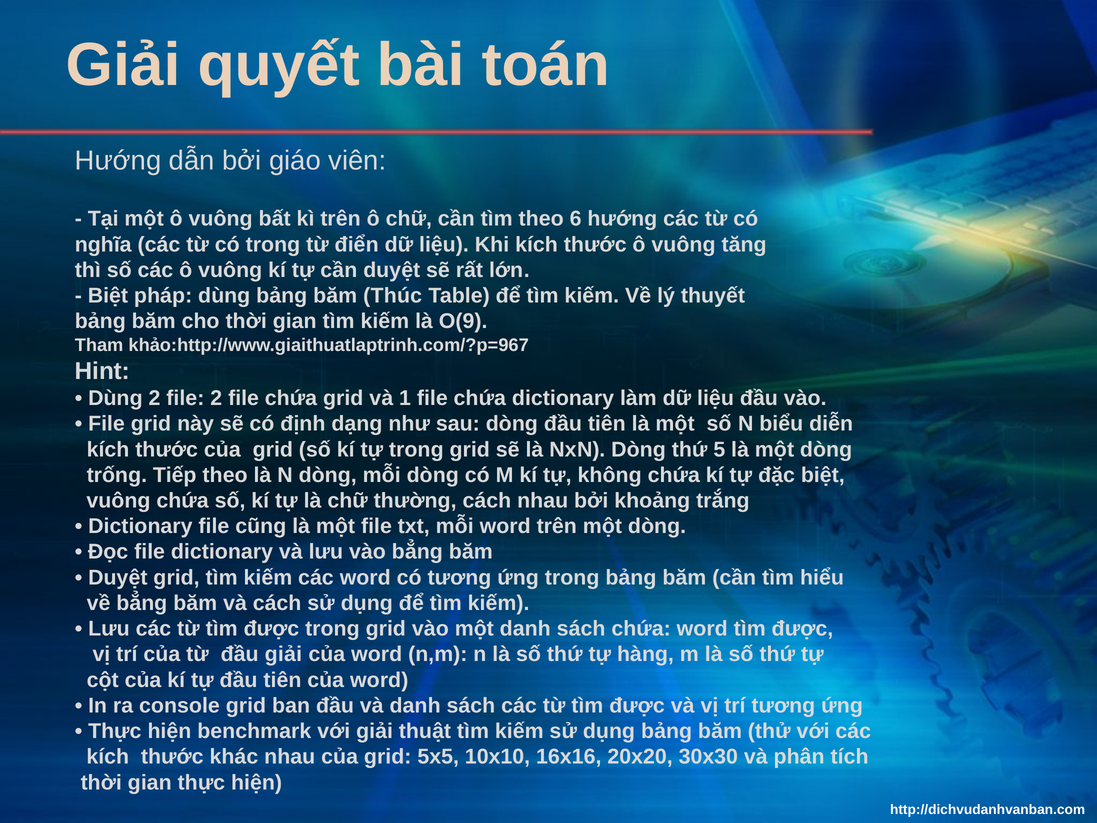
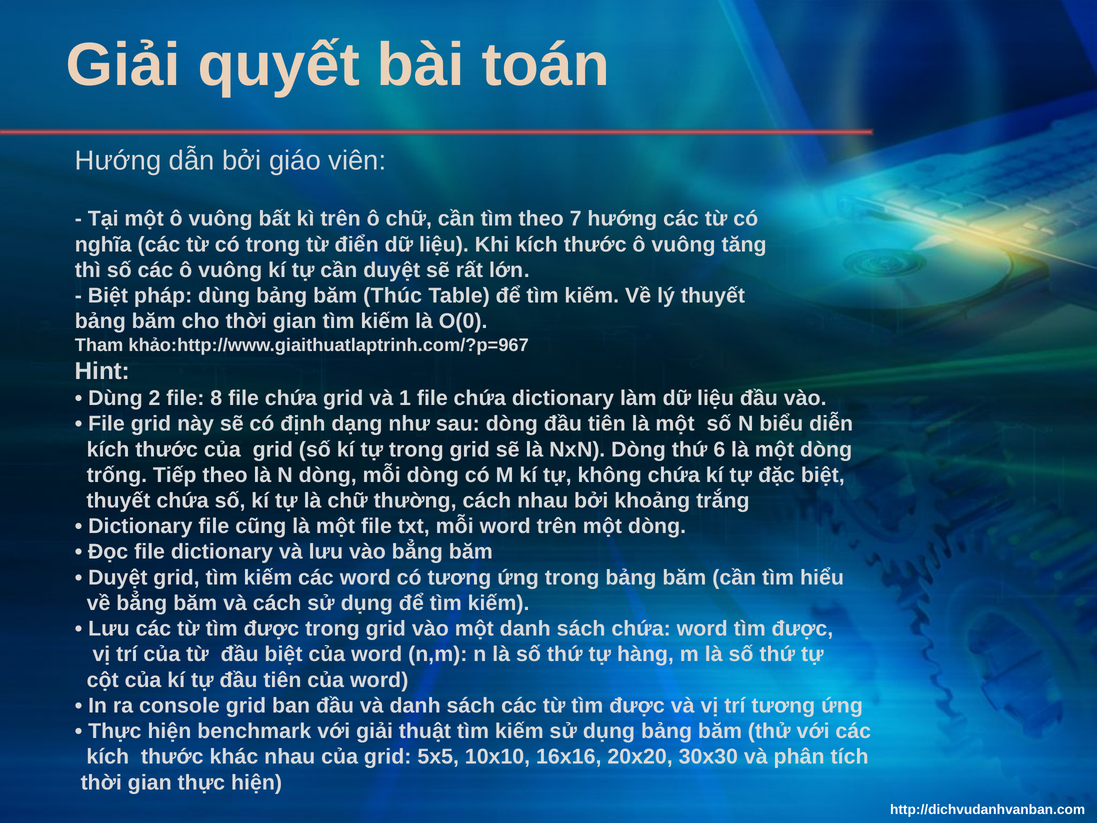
6: 6 -> 7
O(9: O(9 -> O(0
file 2: 2 -> 8
5: 5 -> 6
vuông at (118, 501): vuông -> thuyết
đầu giải: giải -> biệt
